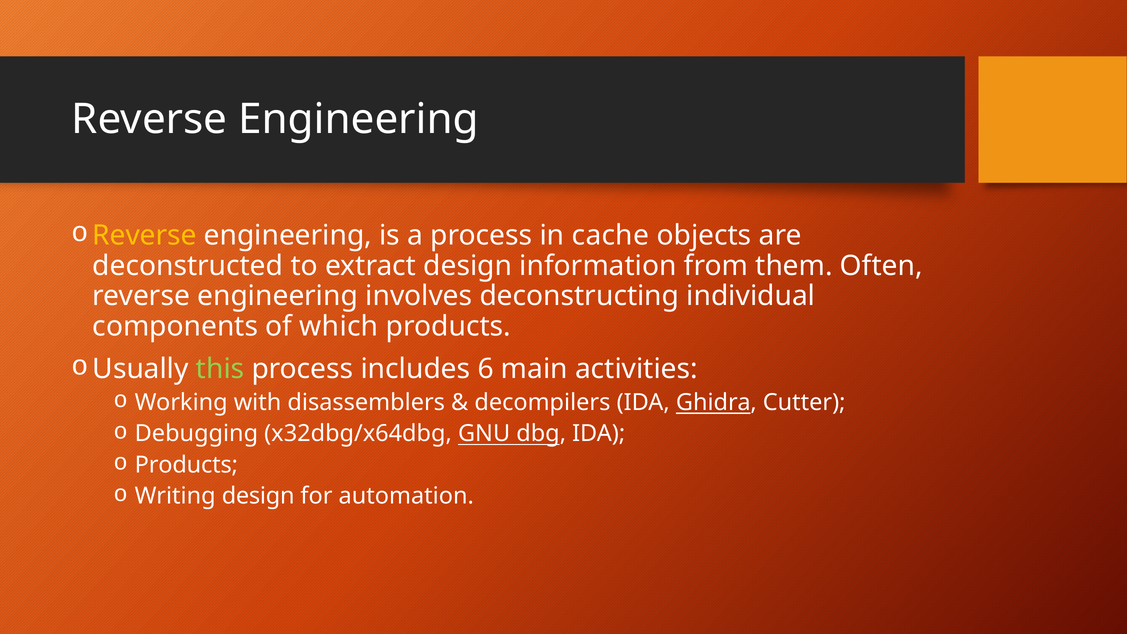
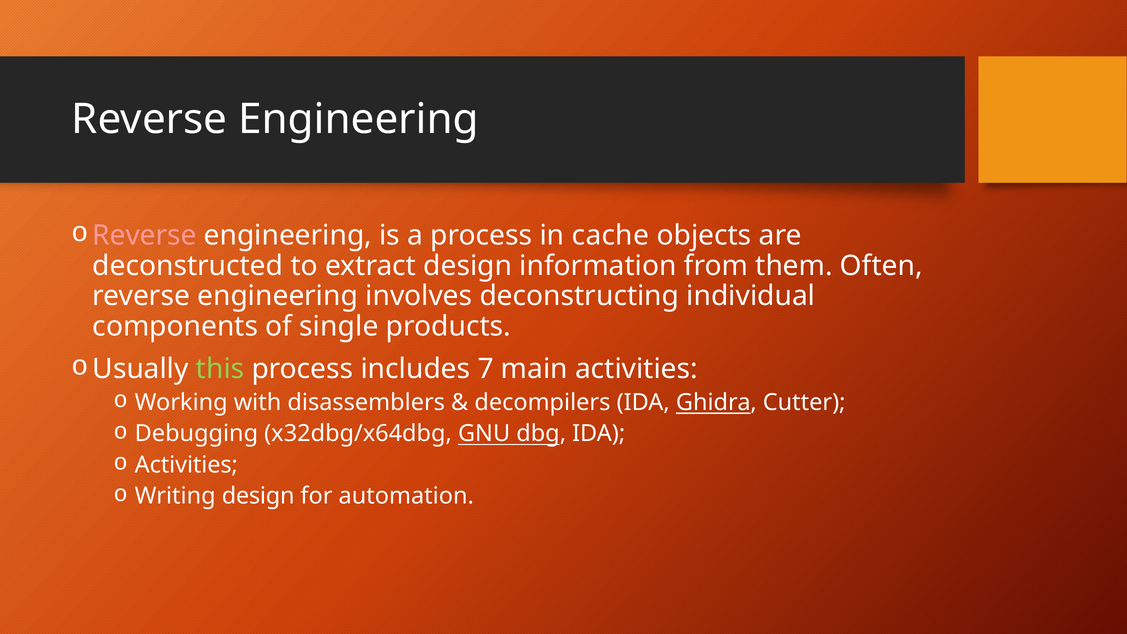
Reverse at (145, 235) colour: yellow -> pink
which: which -> single
6: 6 -> 7
Products at (186, 465): Products -> Activities
